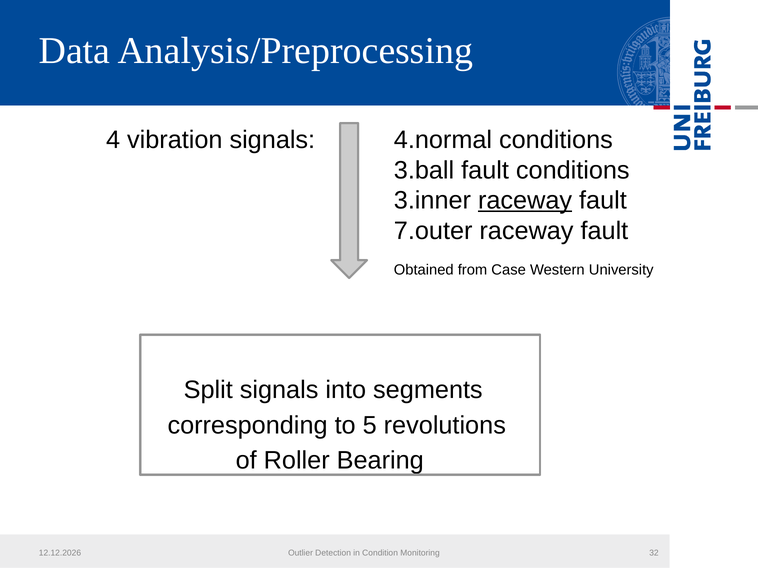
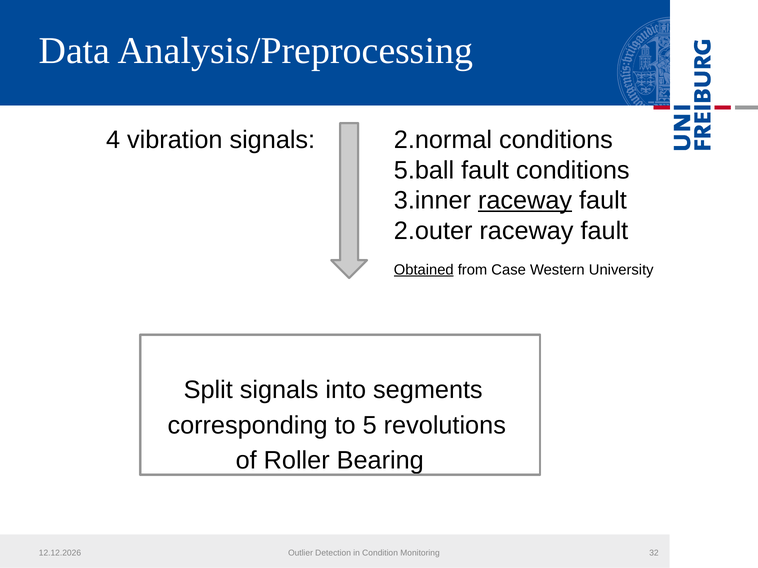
4.normal: 4.normal -> 2.normal
3.ball: 3.ball -> 5.ball
7.outer: 7.outer -> 2.outer
Obtained underline: none -> present
